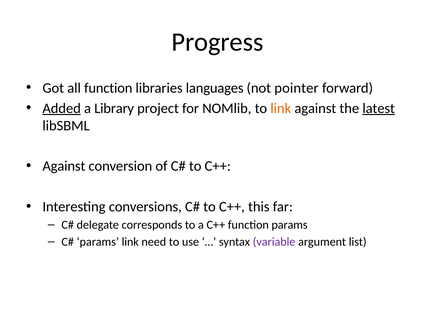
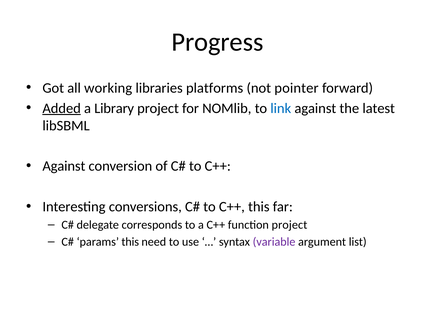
all function: function -> working
languages: languages -> platforms
link at (281, 108) colour: orange -> blue
latest underline: present -> none
function params: params -> project
params link: link -> this
